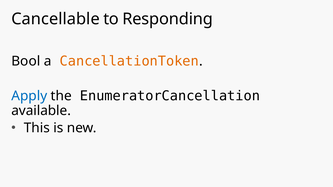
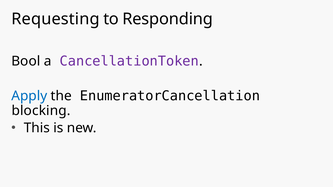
Cancellable: Cancellable -> Requesting
CancellationToken colour: orange -> purple
available: available -> blocking
